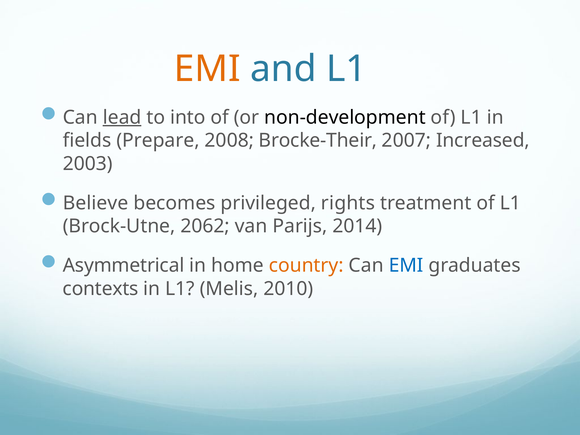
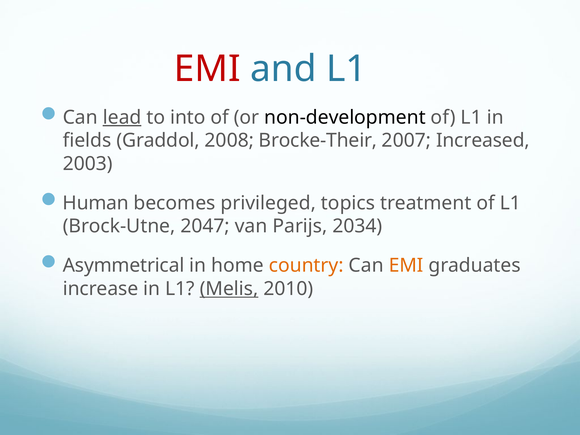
EMI at (207, 69) colour: orange -> red
Prepare: Prepare -> Graddol
Believe: Believe -> Human
rights: rights -> topics
2062: 2062 -> 2047
2014: 2014 -> 2034
EMI at (406, 266) colour: blue -> orange
contexts: contexts -> increase
Melis underline: none -> present
